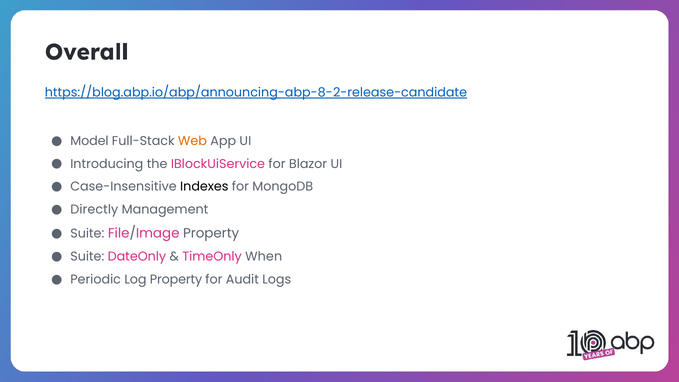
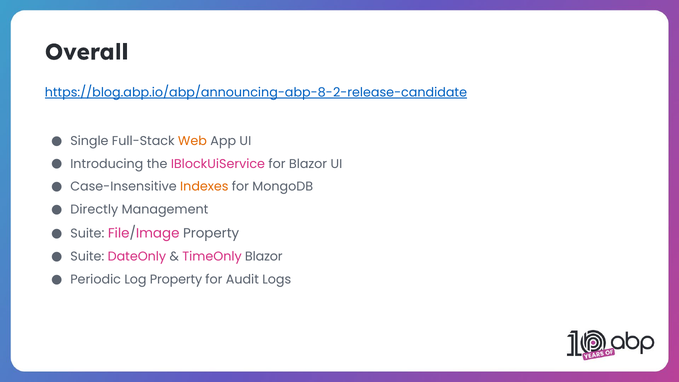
Model: Model -> Single
Indexes colour: black -> orange
TimeOnly When: When -> Blazor
